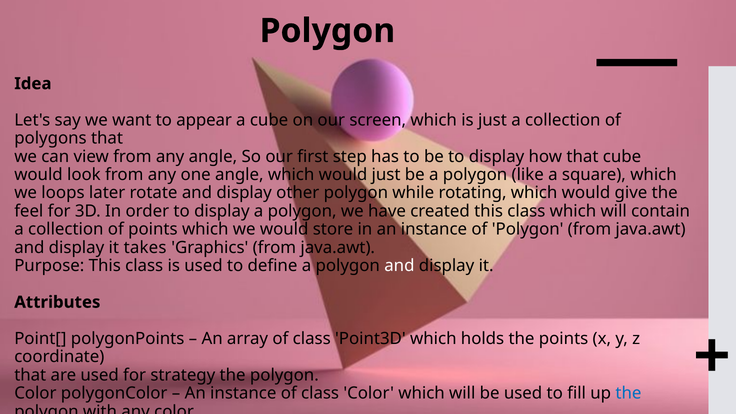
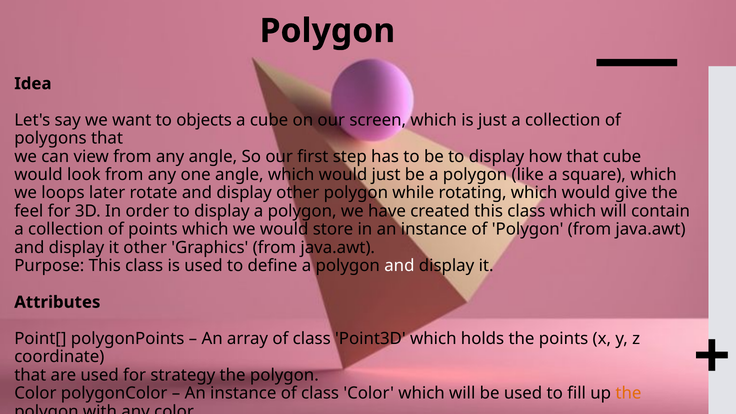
appear: appear -> objects
it takes: takes -> other
the at (628, 393) colour: blue -> orange
